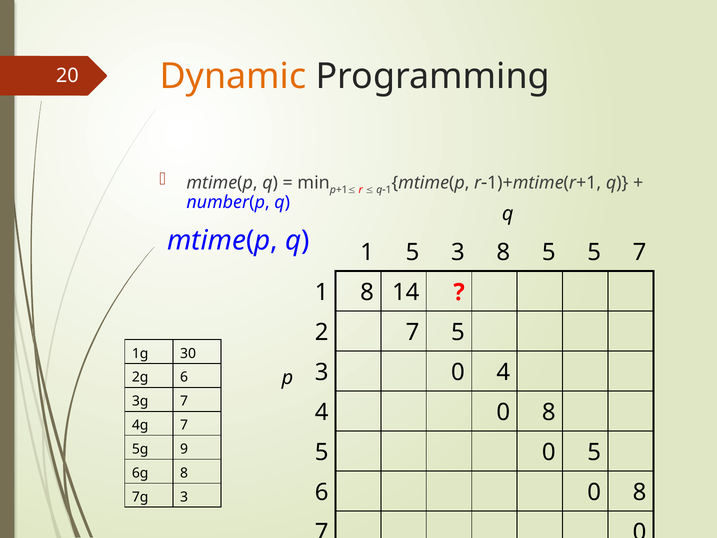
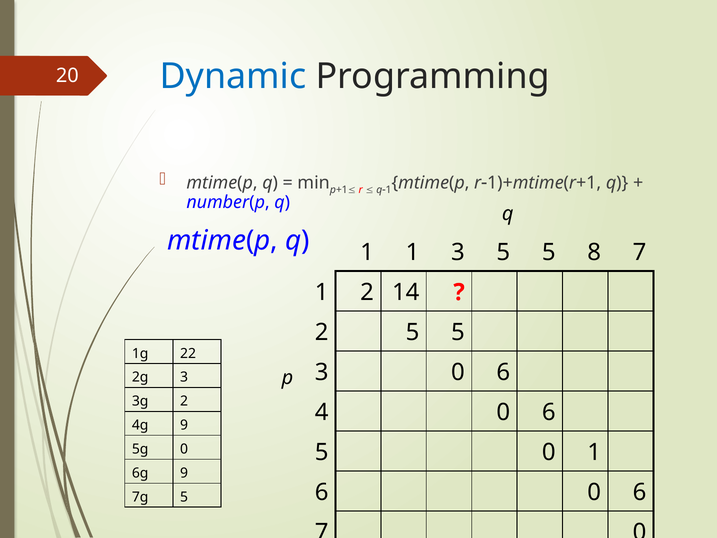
Dynamic colour: orange -> blue
1 5: 5 -> 1
3 8: 8 -> 5
5 5: 5 -> 8
1 8: 8 -> 2
2 7: 7 -> 5
30: 30 -> 22
3 0 4: 4 -> 6
2g 6: 6 -> 3
3g 7: 7 -> 2
4 0 8: 8 -> 6
4g 7: 7 -> 9
5g 9: 9 -> 0
0 5: 5 -> 1
6g 8: 8 -> 9
6 0 8: 8 -> 6
7g 3: 3 -> 5
